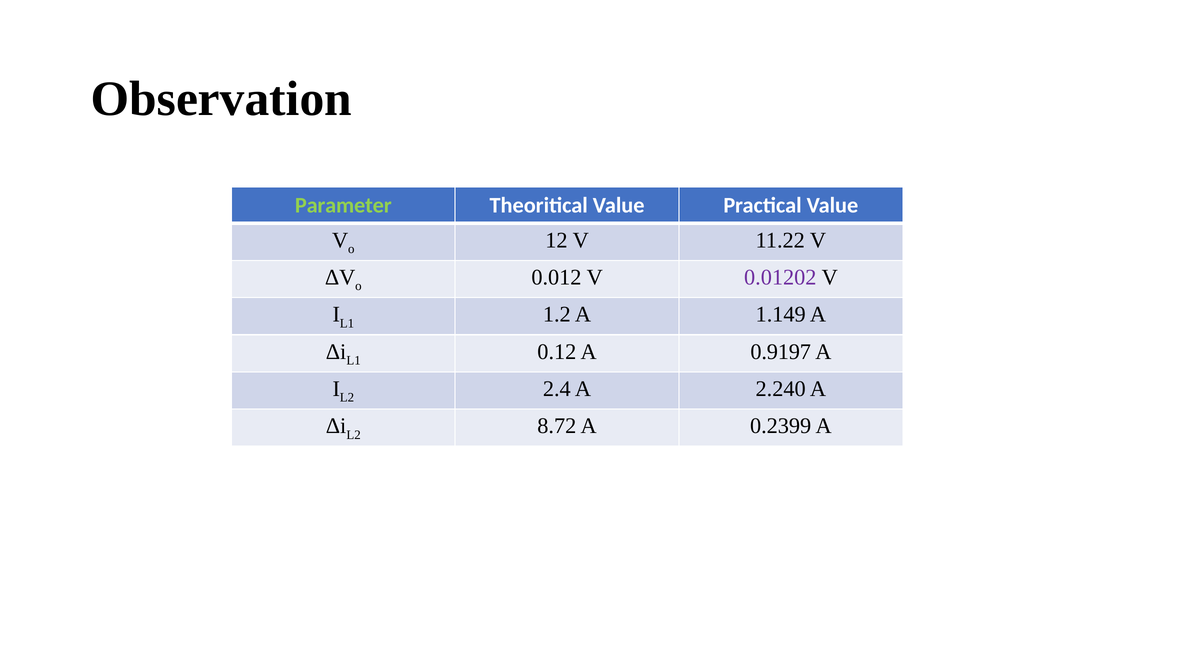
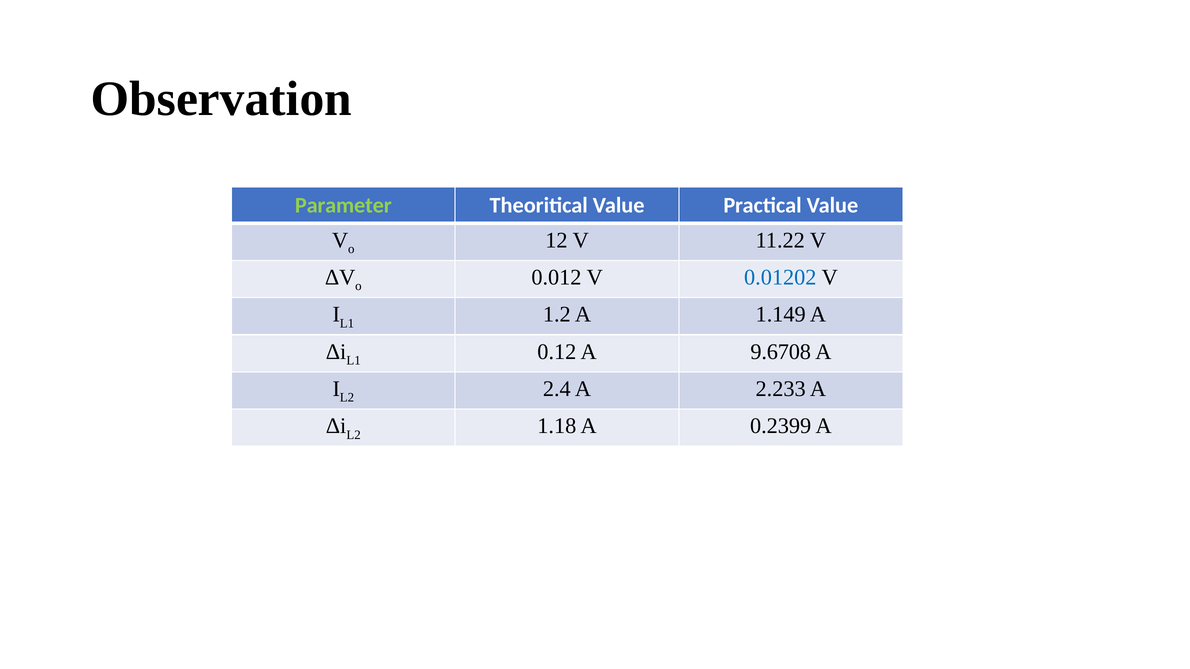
0.01202 colour: purple -> blue
0.9197: 0.9197 -> 9.6708
2.240: 2.240 -> 2.233
8.72: 8.72 -> 1.18
